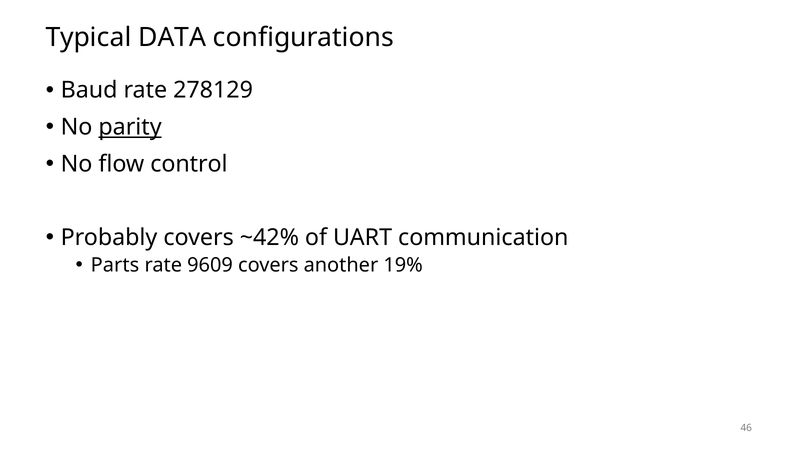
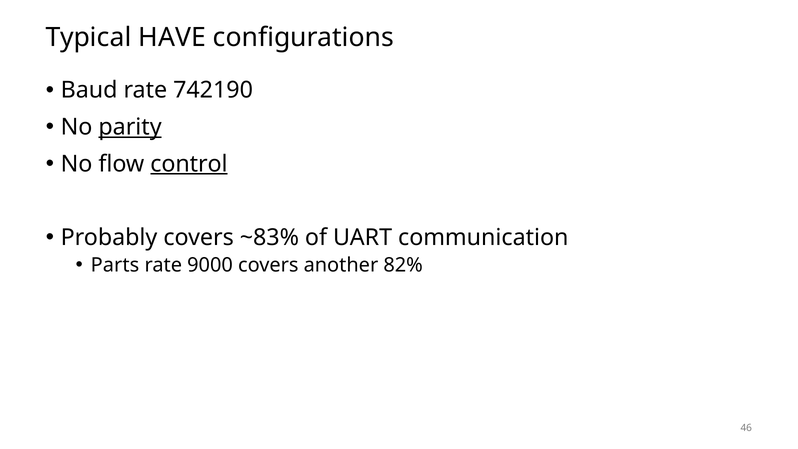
DATA: DATA -> HAVE
278129: 278129 -> 742190
control underline: none -> present
~42%: ~42% -> ~83%
9609: 9609 -> 9000
19%: 19% -> 82%
